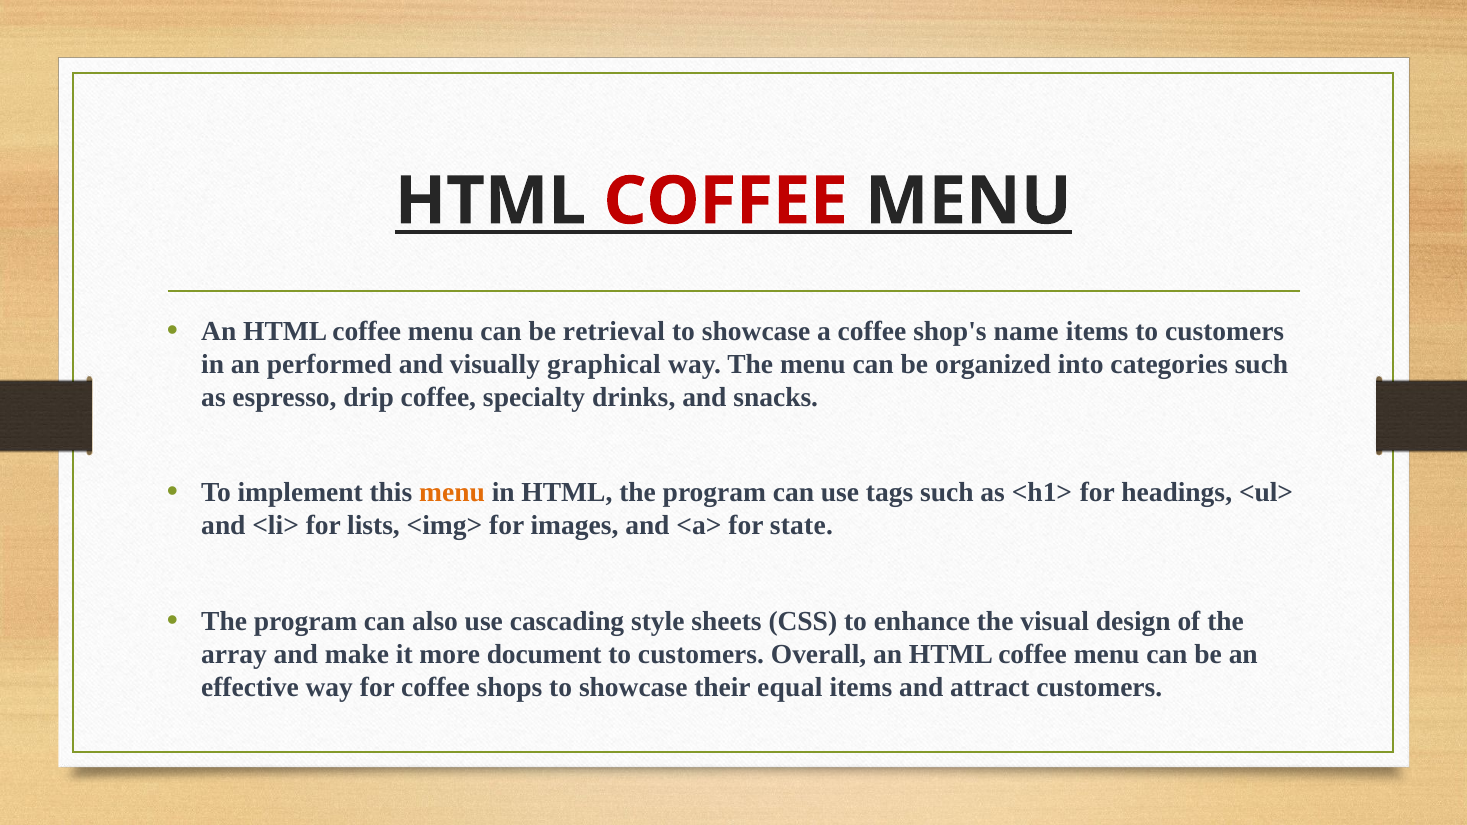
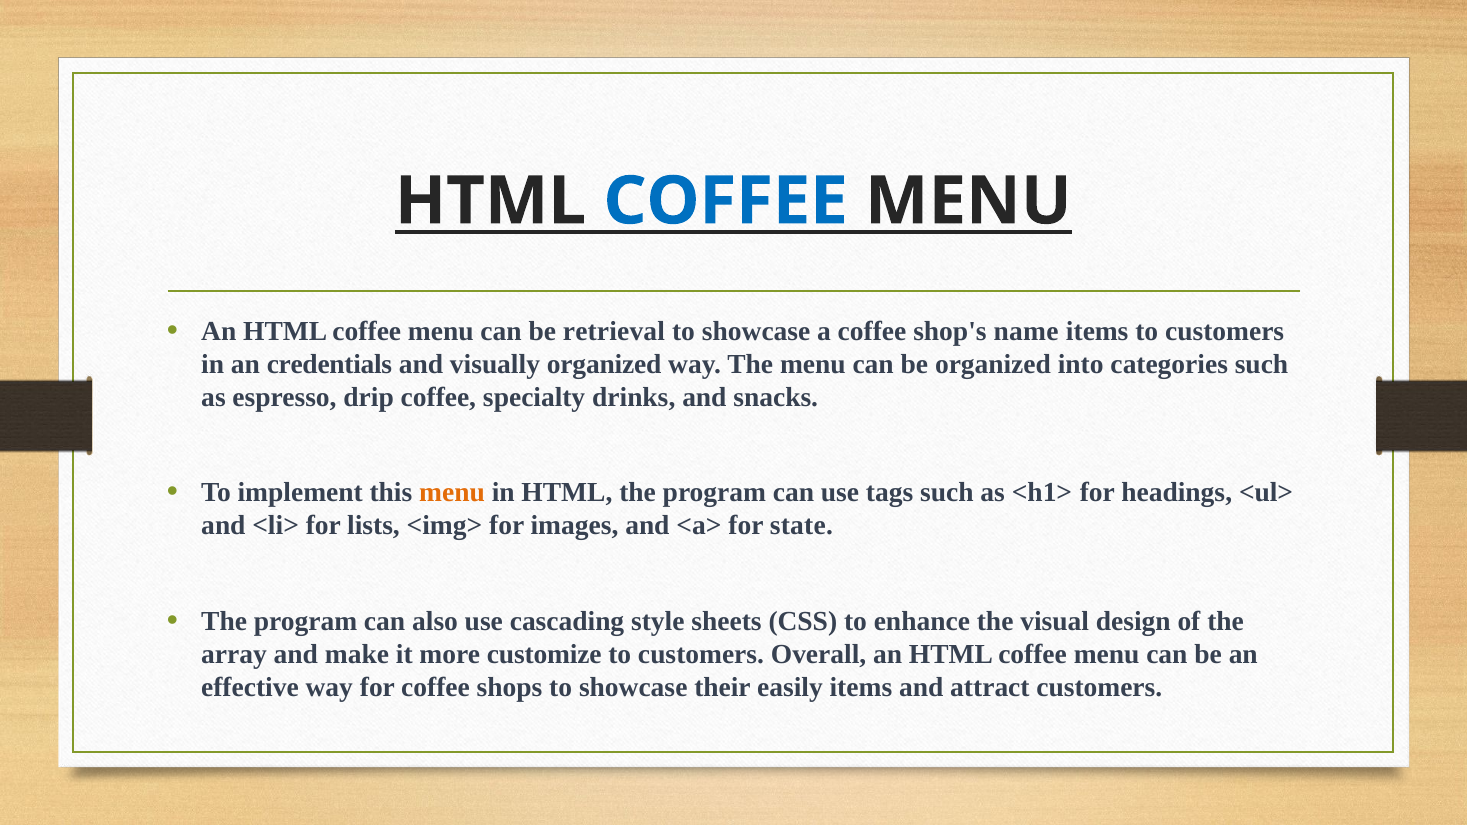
COFFEE at (726, 201) colour: red -> blue
performed: performed -> credentials
visually graphical: graphical -> organized
document: document -> customize
equal: equal -> easily
